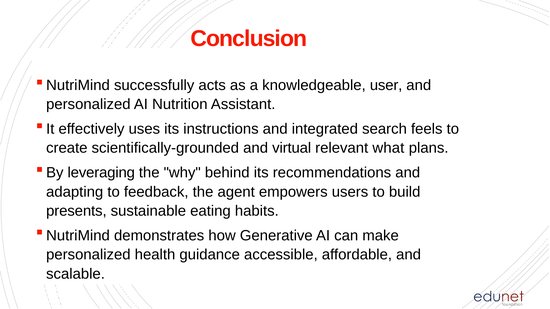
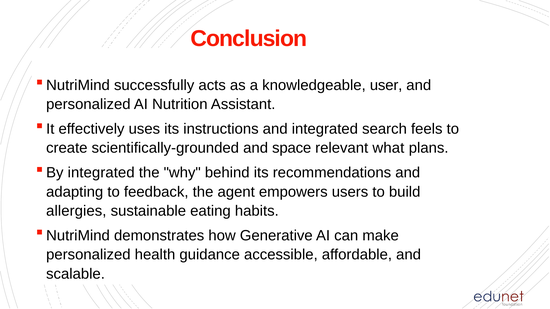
virtual: virtual -> space
By leveraging: leveraging -> integrated
presents: presents -> allergies
